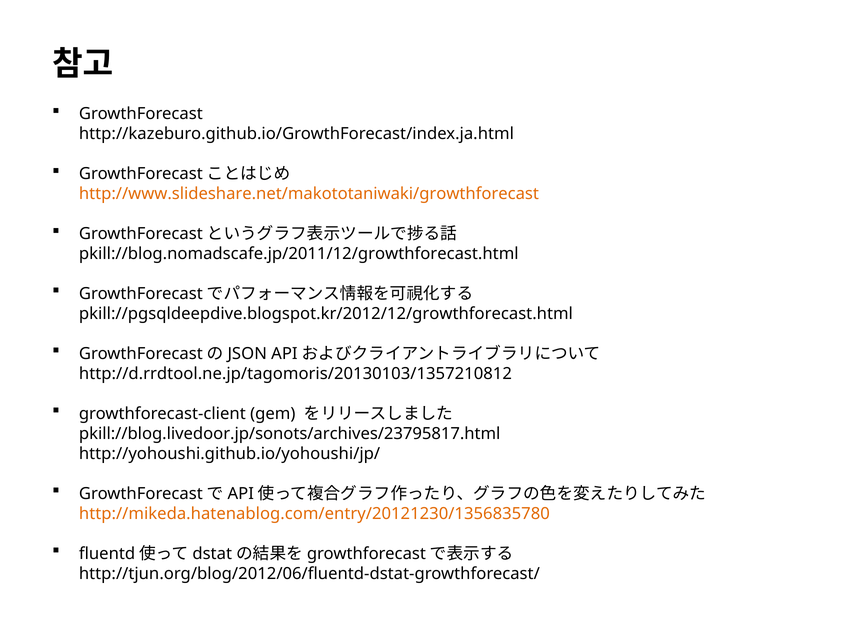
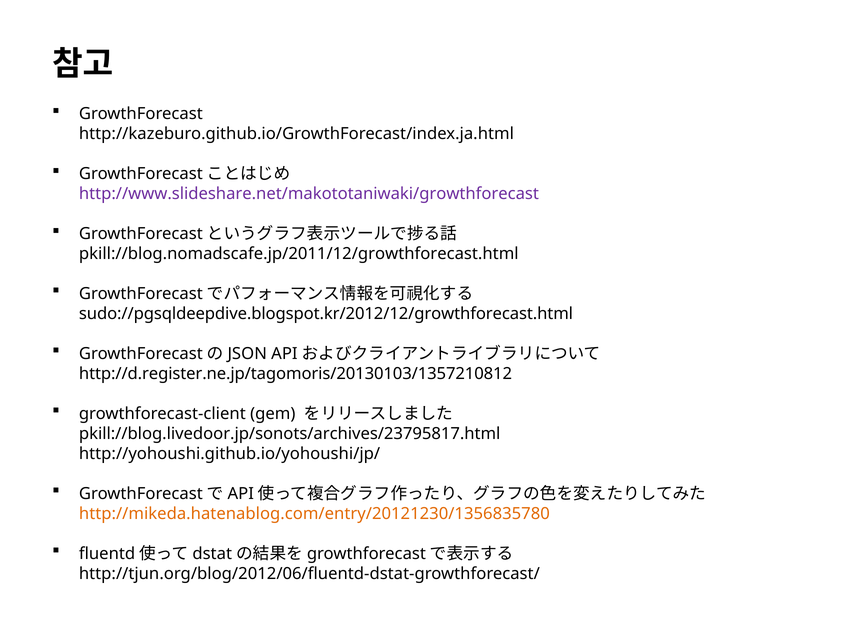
http://www.slideshare.net/makototaniwaki/growthforecast colour: orange -> purple
pkill://pgsqldeepdive.blogspot.kr/2012/12/growthforecast.html: pkill://pgsqldeepdive.blogspot.kr/2012/12/growthforecast.html -> sudo://pgsqldeepdive.blogspot.kr/2012/12/growthforecast.html
http://d.rrdtool.ne.jp/tagomoris/20130103/1357210812: http://d.rrdtool.ne.jp/tagomoris/20130103/1357210812 -> http://d.register.ne.jp/tagomoris/20130103/1357210812
